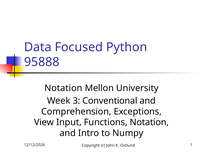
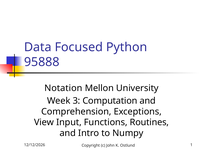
Conventional: Conventional -> Computation
Functions Notation: Notation -> Routines
